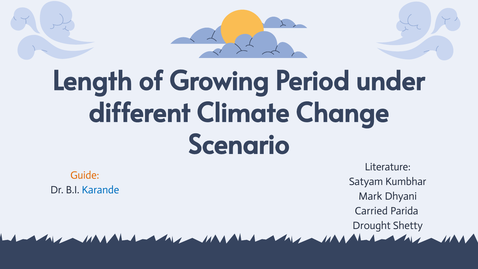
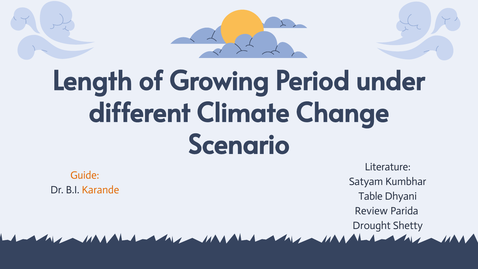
Karande colour: blue -> orange
Mark: Mark -> Table
Carried: Carried -> Review
